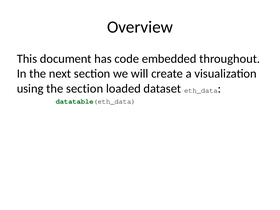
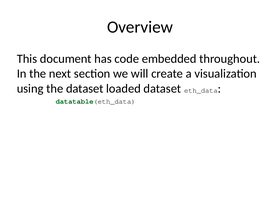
the section: section -> dataset
